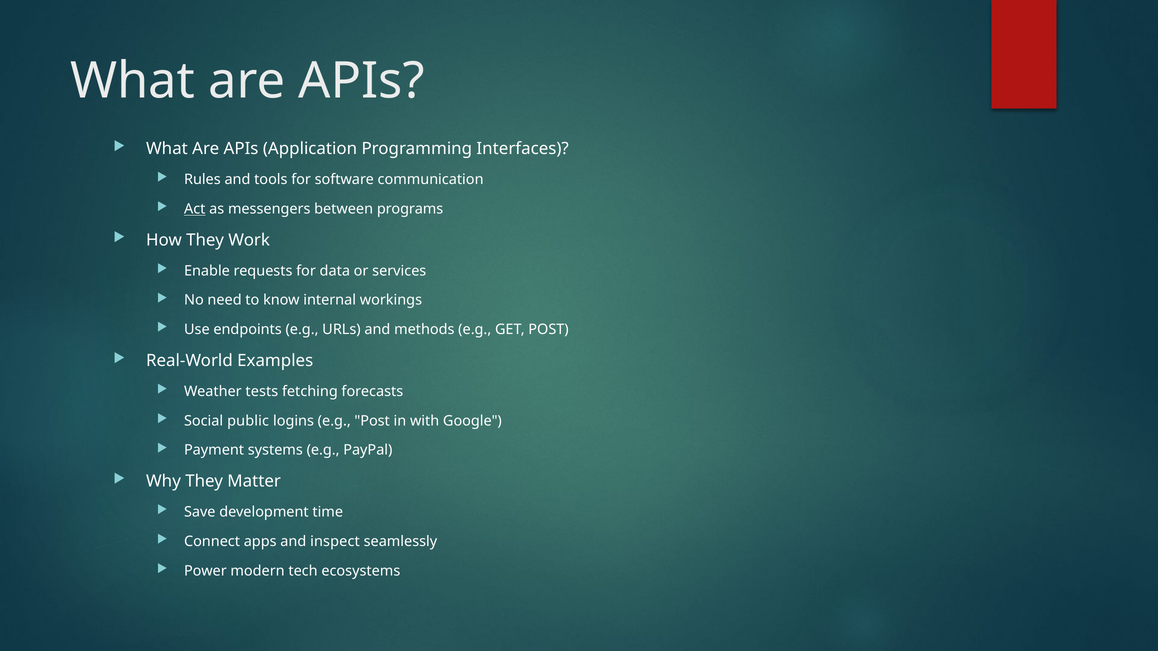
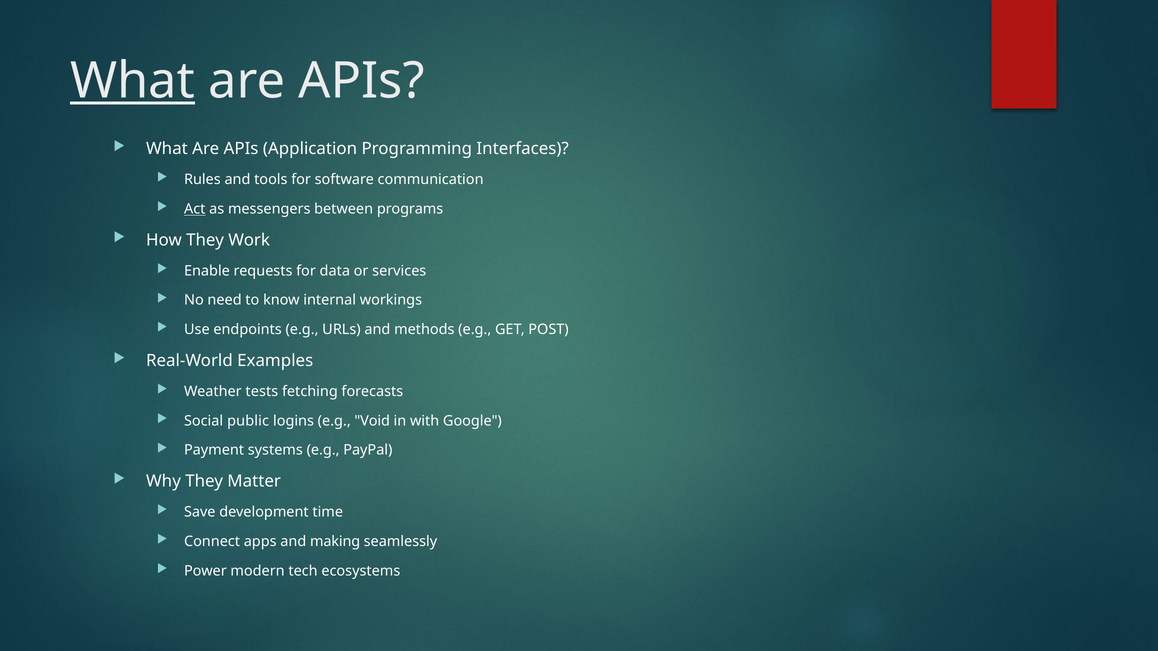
What at (133, 81) underline: none -> present
e.g Post: Post -> Void
inspect: inspect -> making
